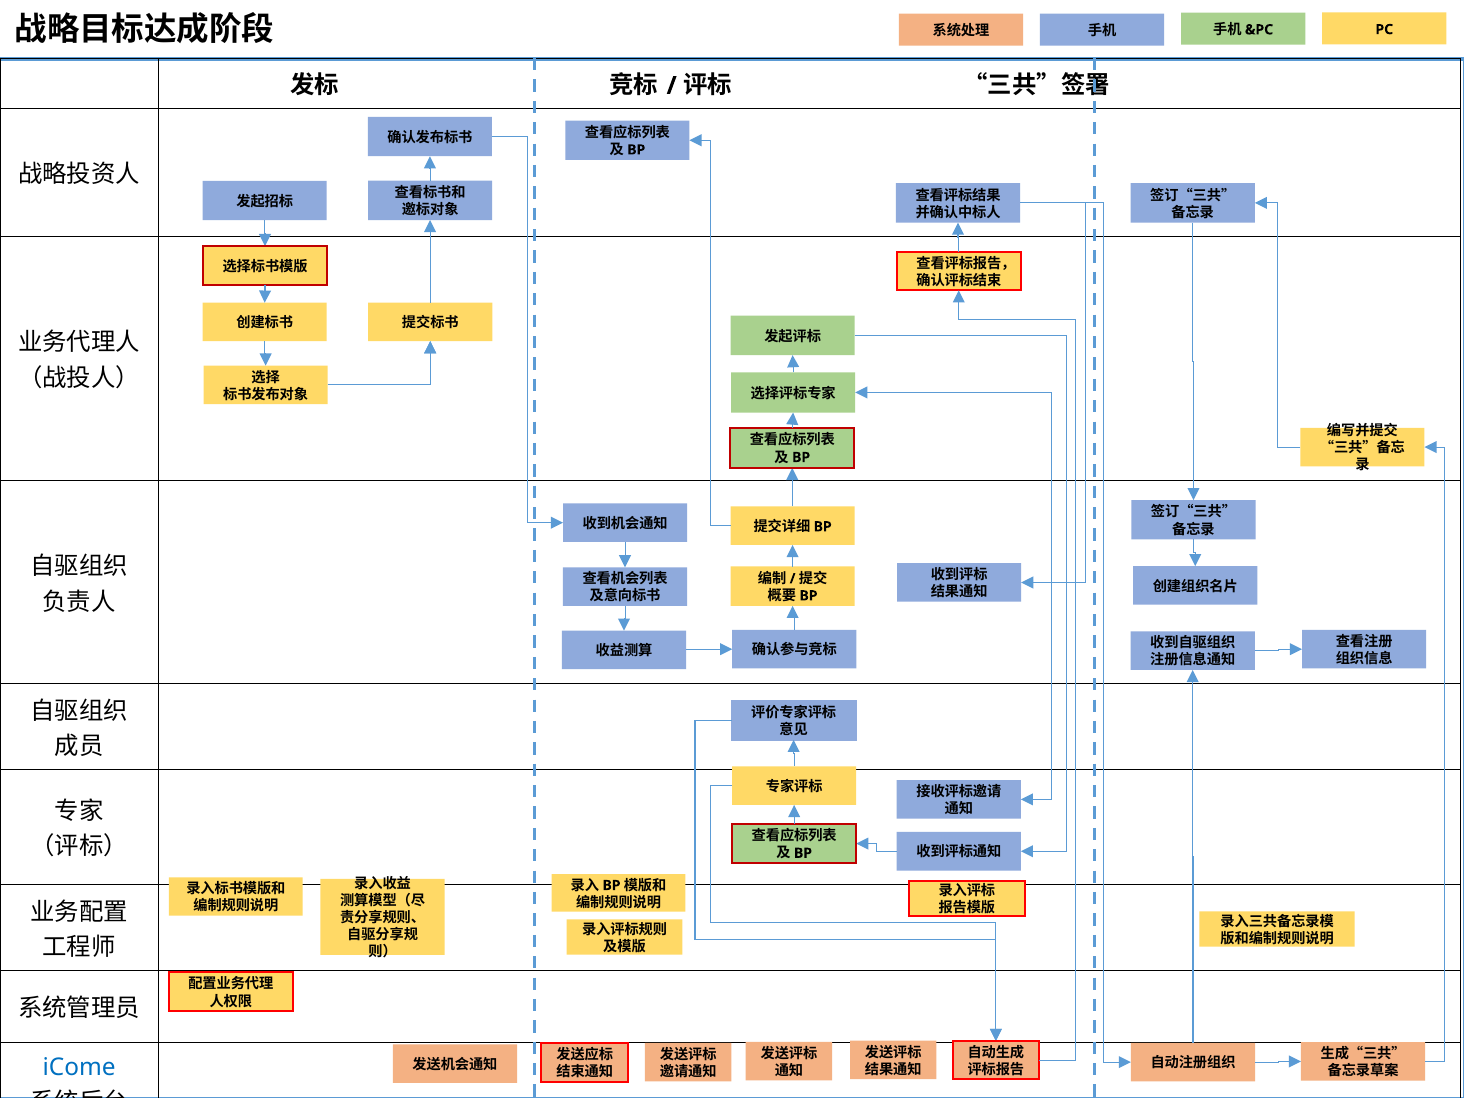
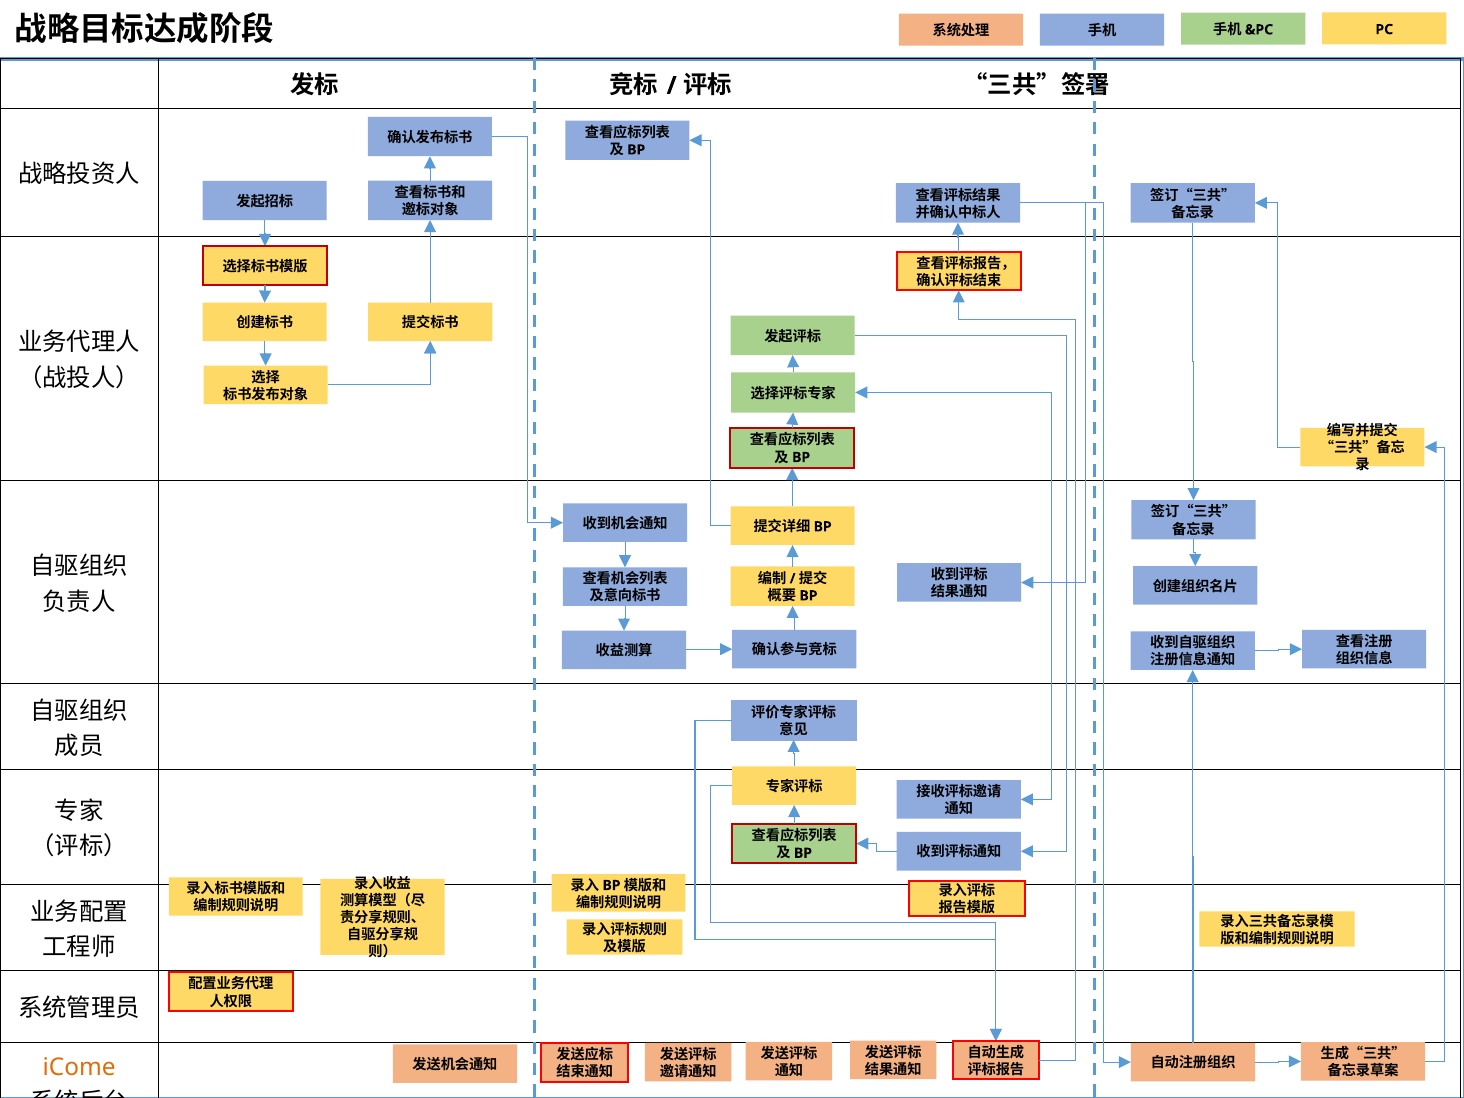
iCome colour: blue -> orange
